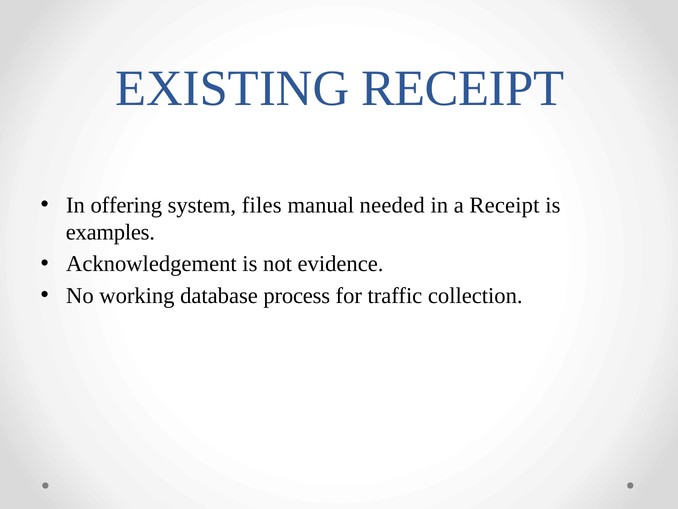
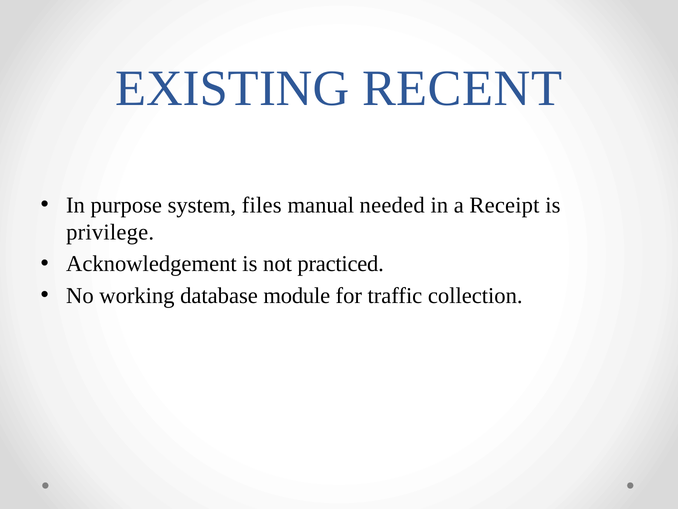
EXISTING RECEIPT: RECEIPT -> RECENT
offering: offering -> purpose
examples: examples -> privilege
evidence: evidence -> practiced
process: process -> module
